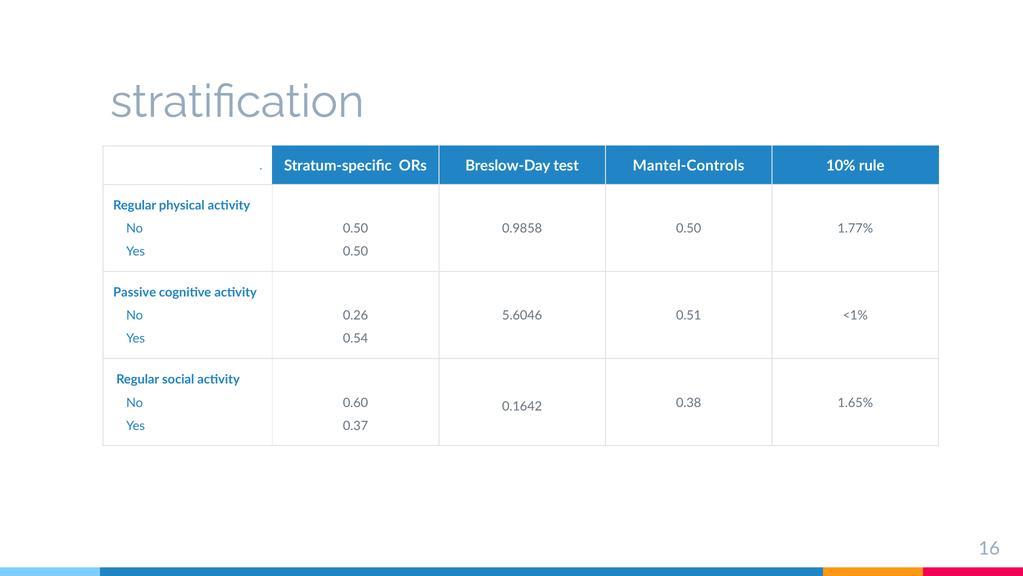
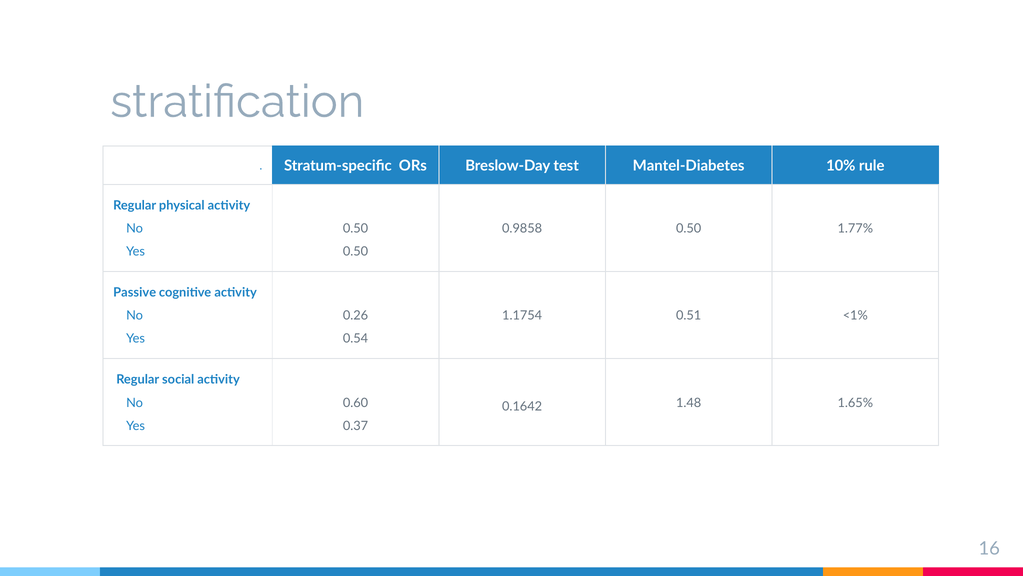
Mantel-Controls: Mantel-Controls -> Mantel-Diabetes
5.6046: 5.6046 -> 1.1754
0.38: 0.38 -> 1.48
